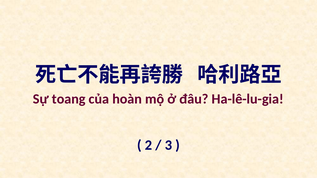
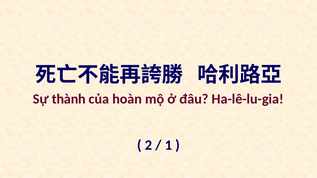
toang: toang -> thành
3: 3 -> 1
